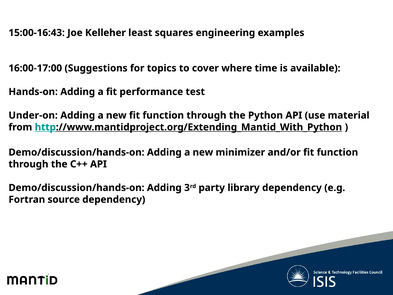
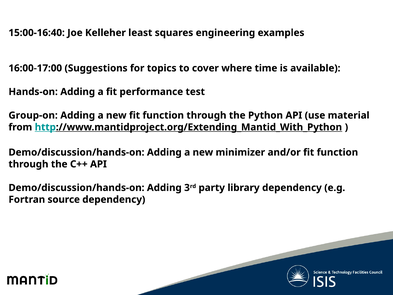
15:00-16:43: 15:00-16:43 -> 15:00-16:40
Under-on: Under-on -> Group-on
